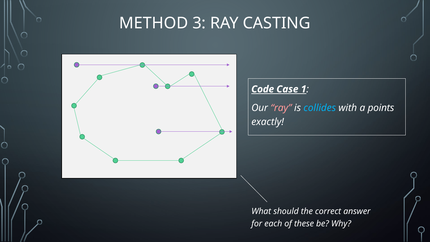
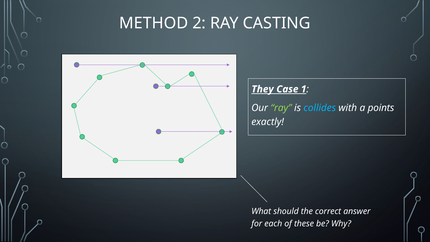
3: 3 -> 2
Code: Code -> They
ray at (281, 108) colour: pink -> light green
